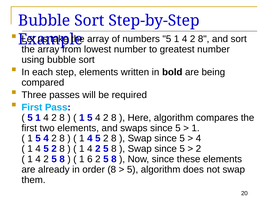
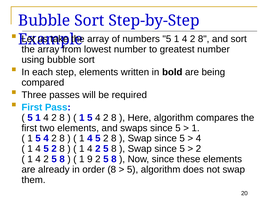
6: 6 -> 9
